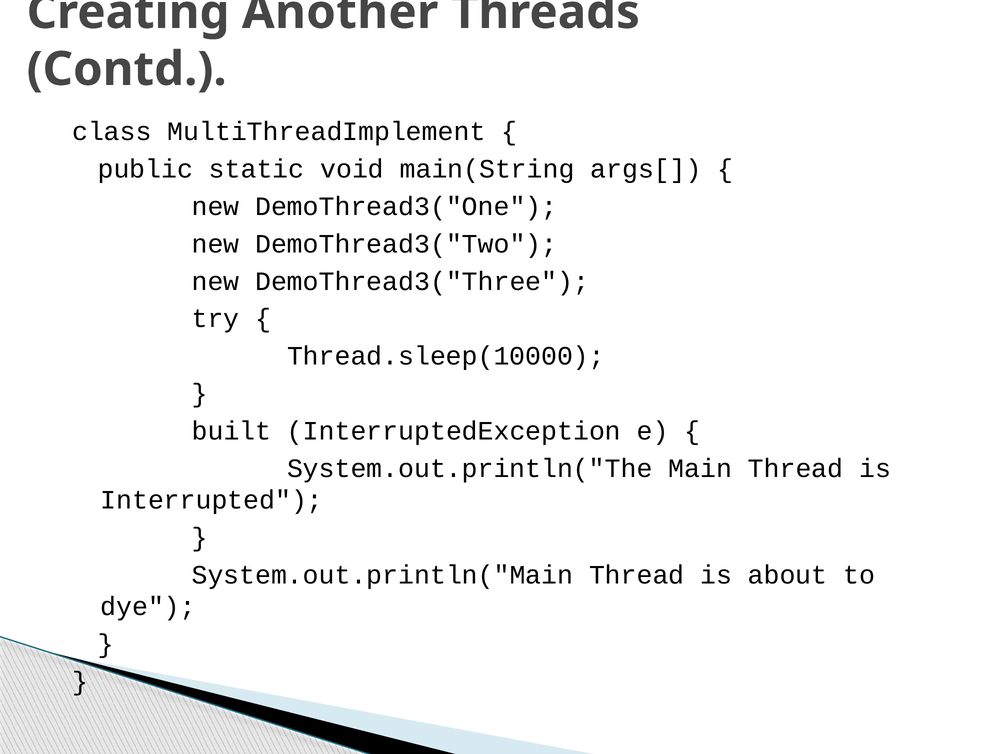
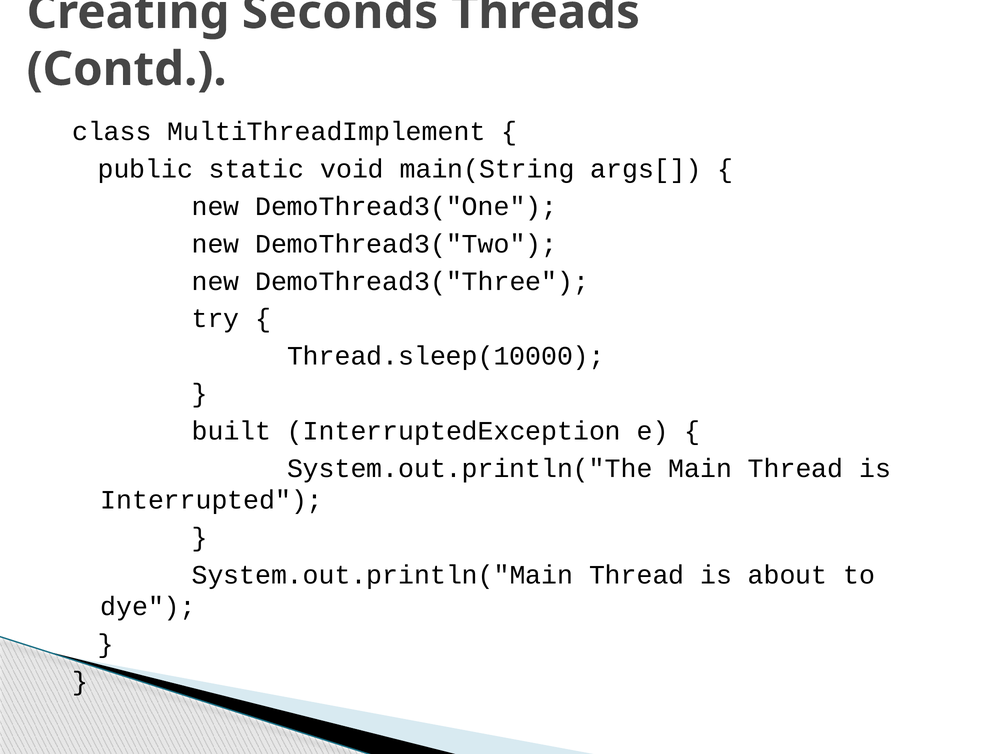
Another: Another -> Seconds
